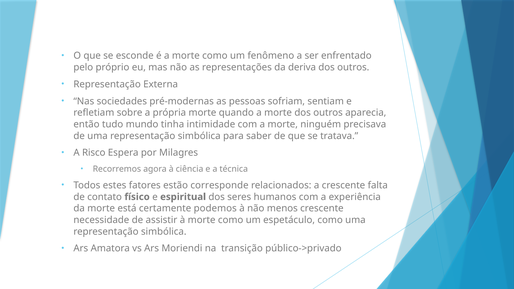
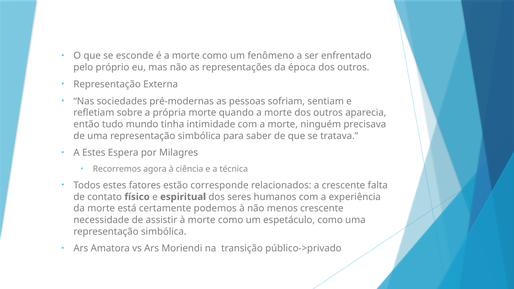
deriva: deriva -> época
A Risco: Risco -> Estes
